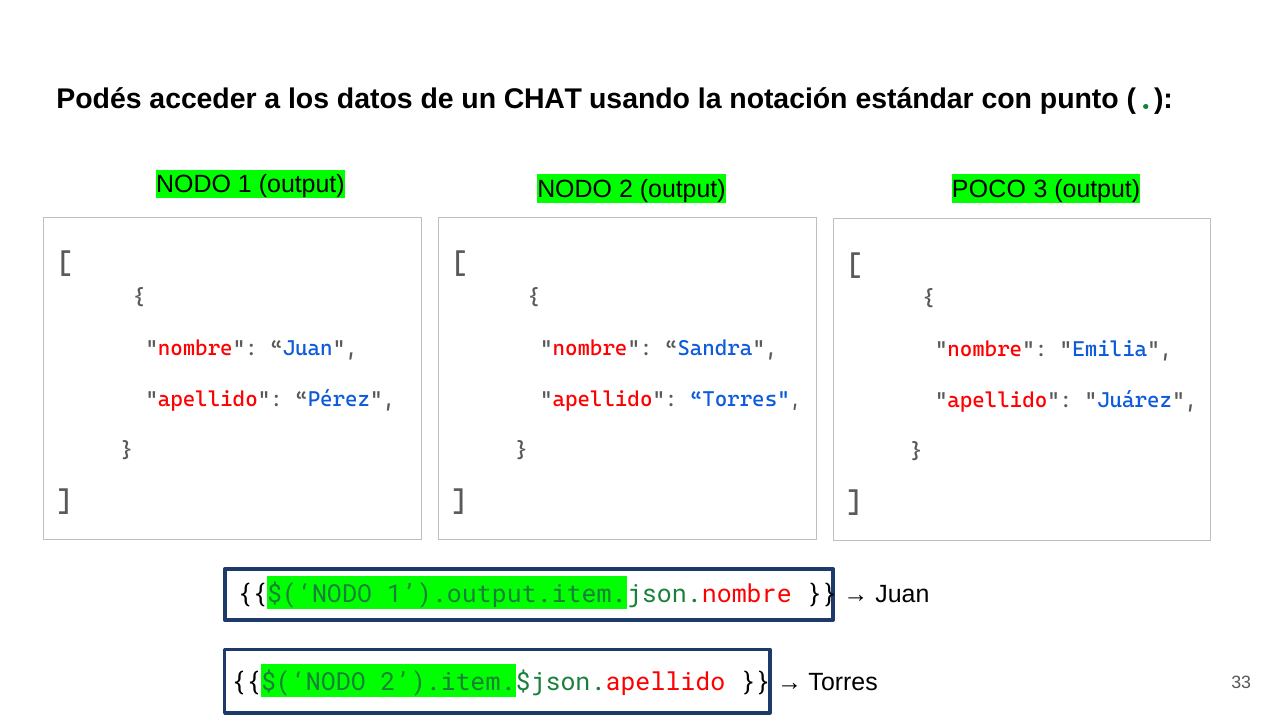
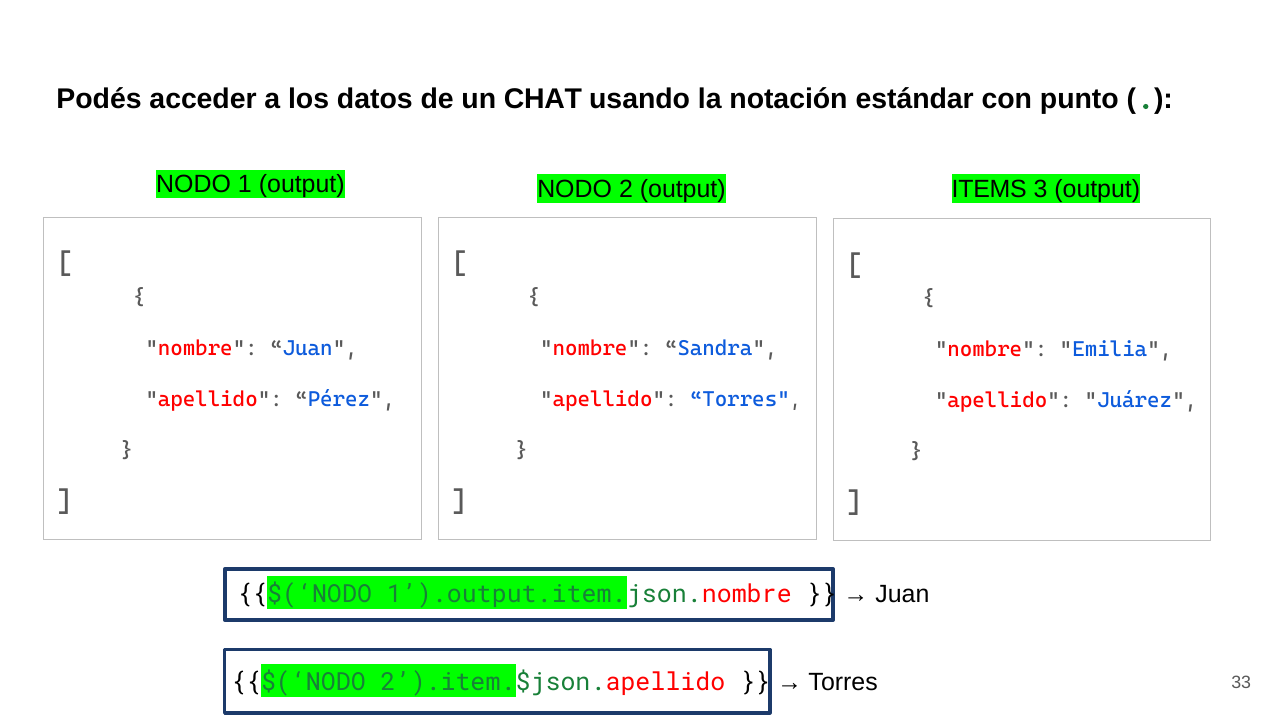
POCO: POCO -> ITEMS
